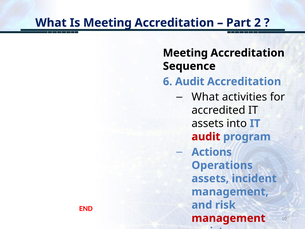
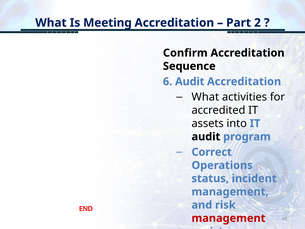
Meeting at (185, 53): Meeting -> Confirm
audit at (206, 137) colour: red -> black
Actions: Actions -> Correct
assets at (210, 178): assets -> status
